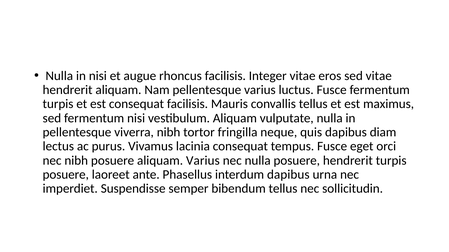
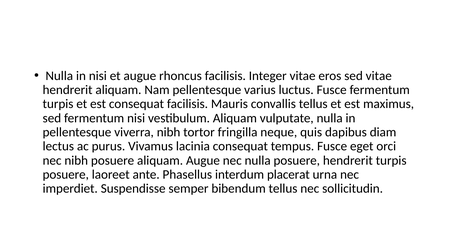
aliquam Varius: Varius -> Augue
interdum dapibus: dapibus -> placerat
